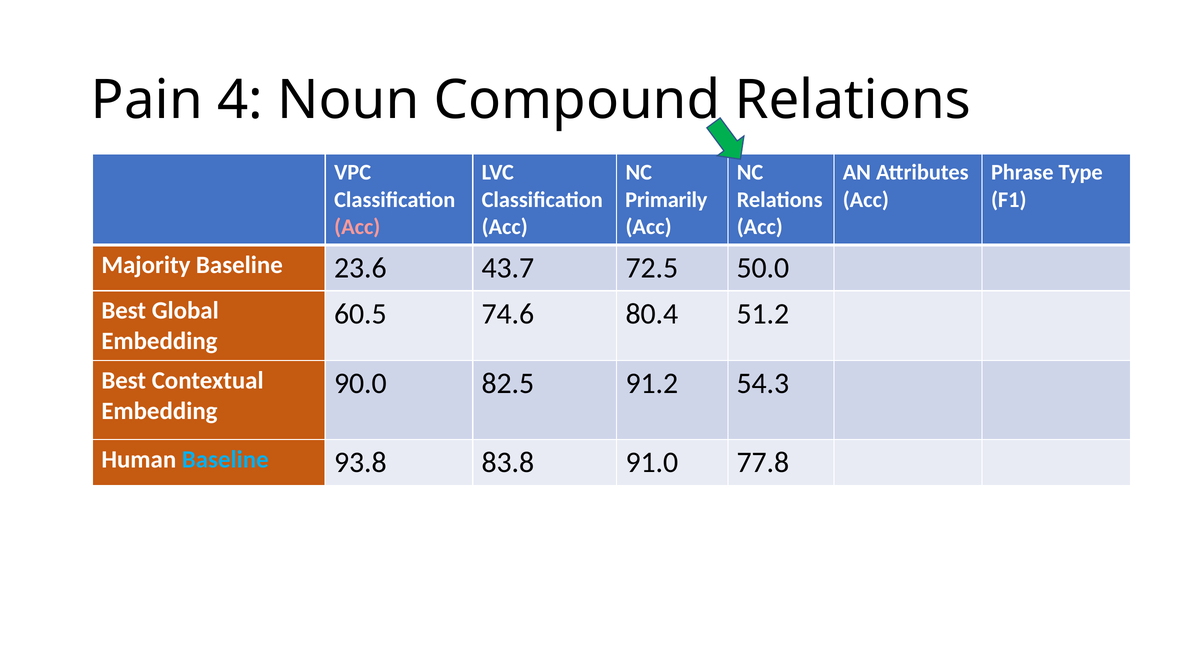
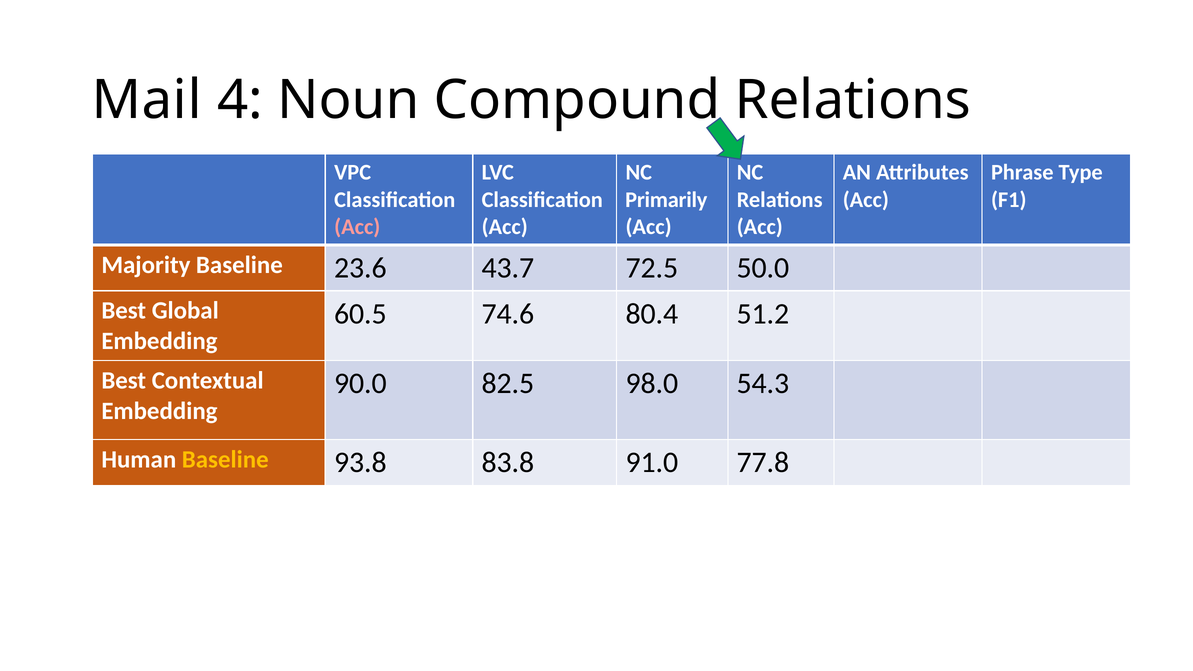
Pain: Pain -> Mail
91.2: 91.2 -> 98.0
Baseline at (225, 460) colour: light blue -> yellow
